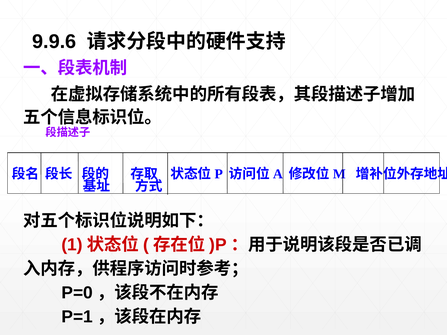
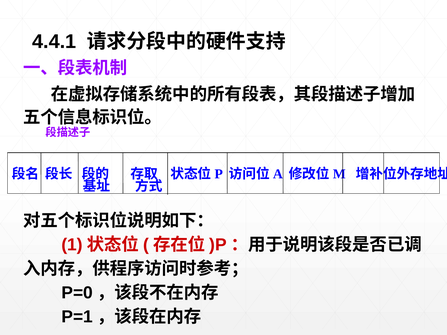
9.9.6: 9.9.6 -> 4.4.1
